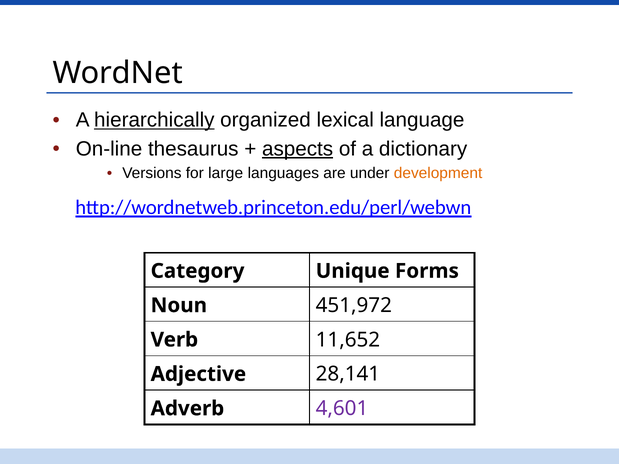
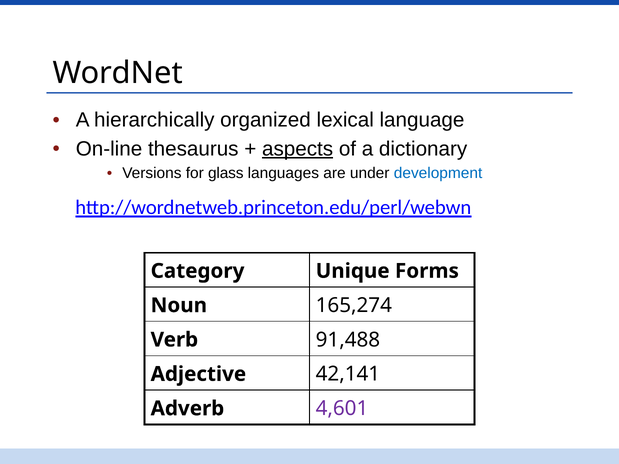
hierarchically underline: present -> none
large: large -> glass
development colour: orange -> blue
451,972: 451,972 -> 165,274
11,652: 11,652 -> 91,488
28,141: 28,141 -> 42,141
